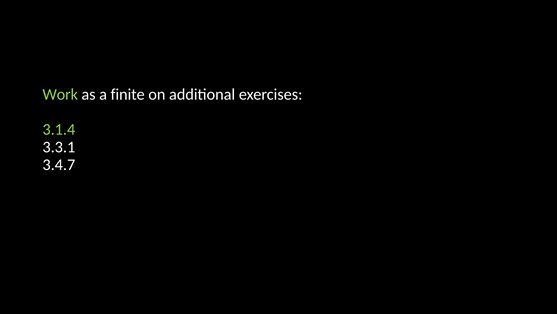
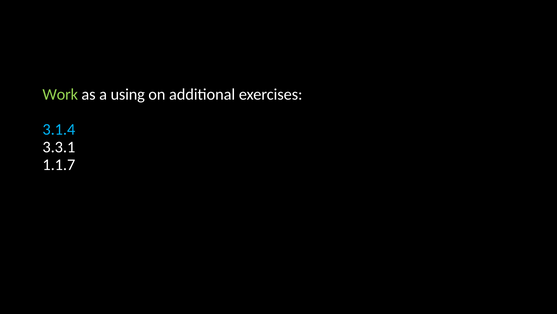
finite: finite -> using
3.1.4 colour: light green -> light blue
3.4.7: 3.4.7 -> 1.1.7
